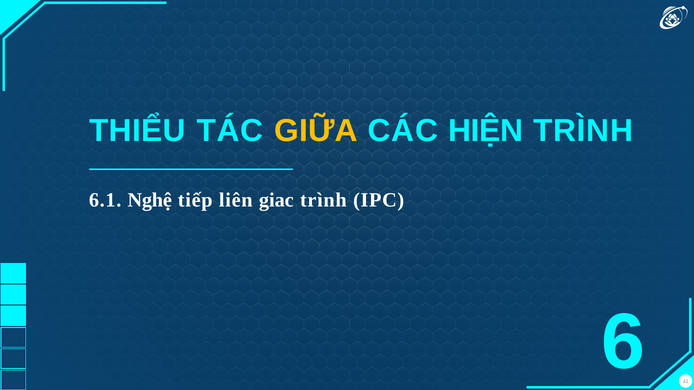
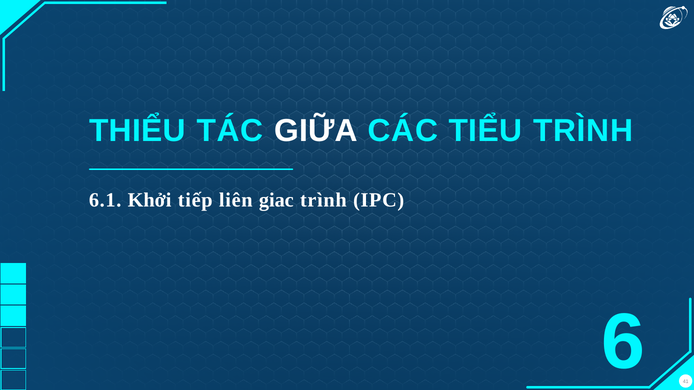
GIỮA colour: yellow -> white
HIỆN: HIỆN -> TIỂU
Nghệ: Nghệ -> Khởi
